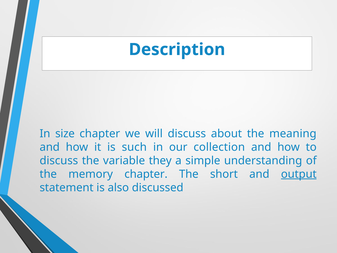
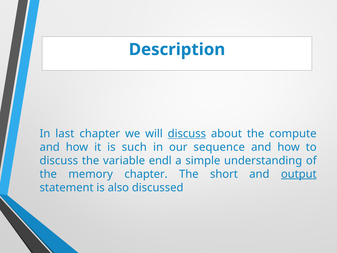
size: size -> last
discuss at (187, 134) underline: none -> present
meaning: meaning -> compute
collection: collection -> sequence
they: they -> endl
